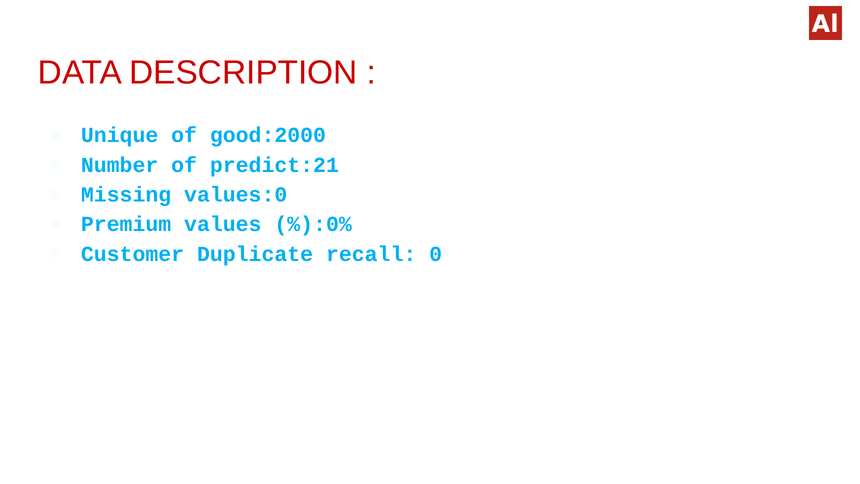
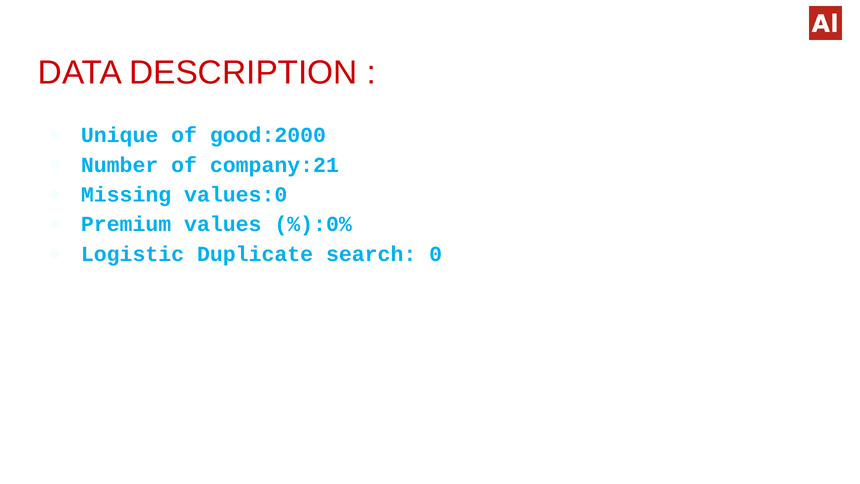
predict:21: predict:21 -> company:21
Customer: Customer -> Logistic
recall: recall -> search
